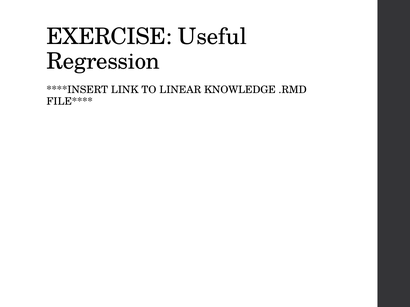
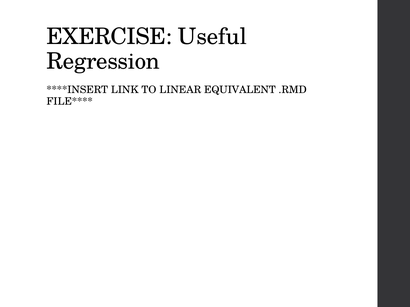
KNOWLEDGE: KNOWLEDGE -> EQUIVALENT
